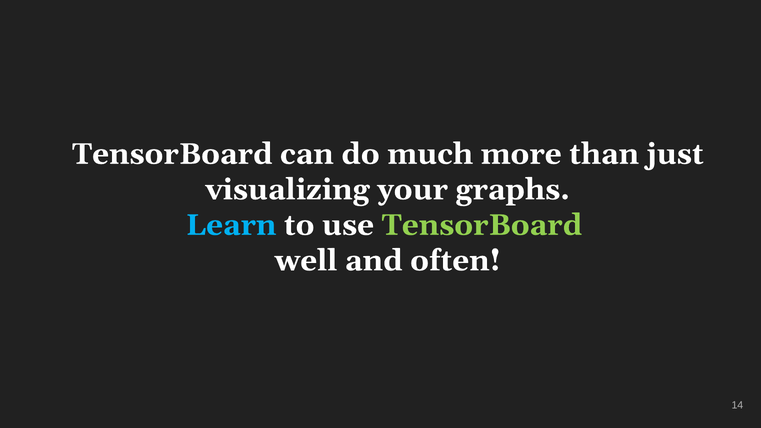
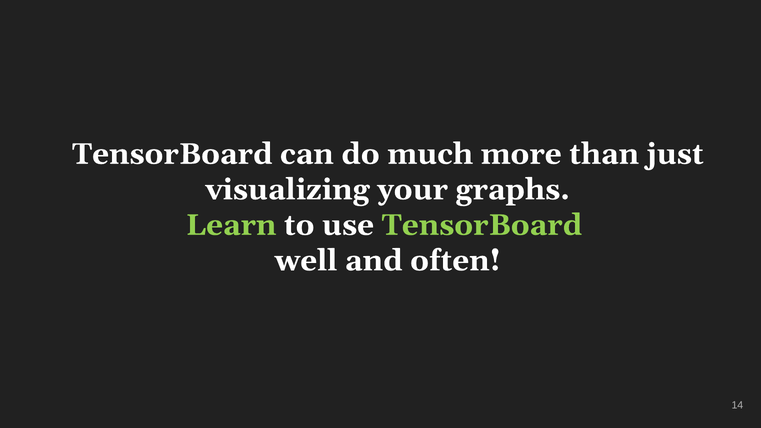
Learn colour: light blue -> light green
